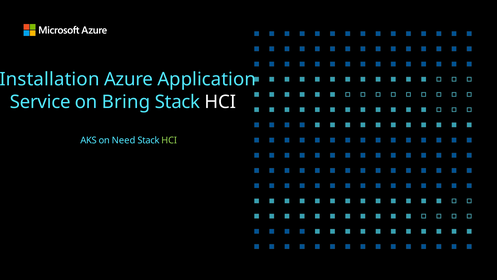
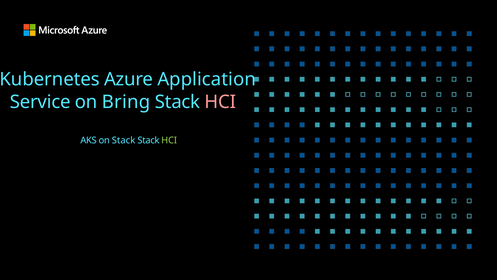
Installation: Installation -> Kubernetes
HCI at (220, 102) colour: white -> pink
on Need: Need -> Stack
